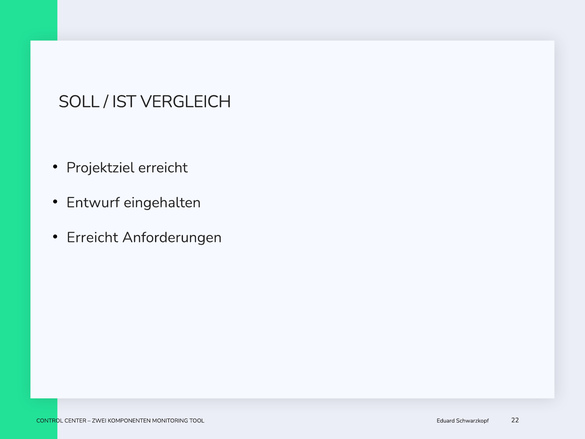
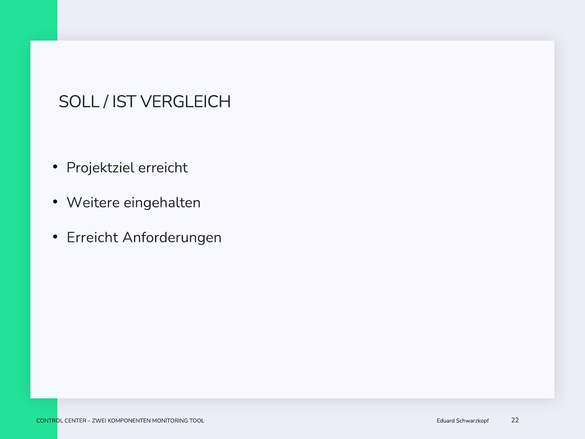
Entwurf: Entwurf -> Weitere
